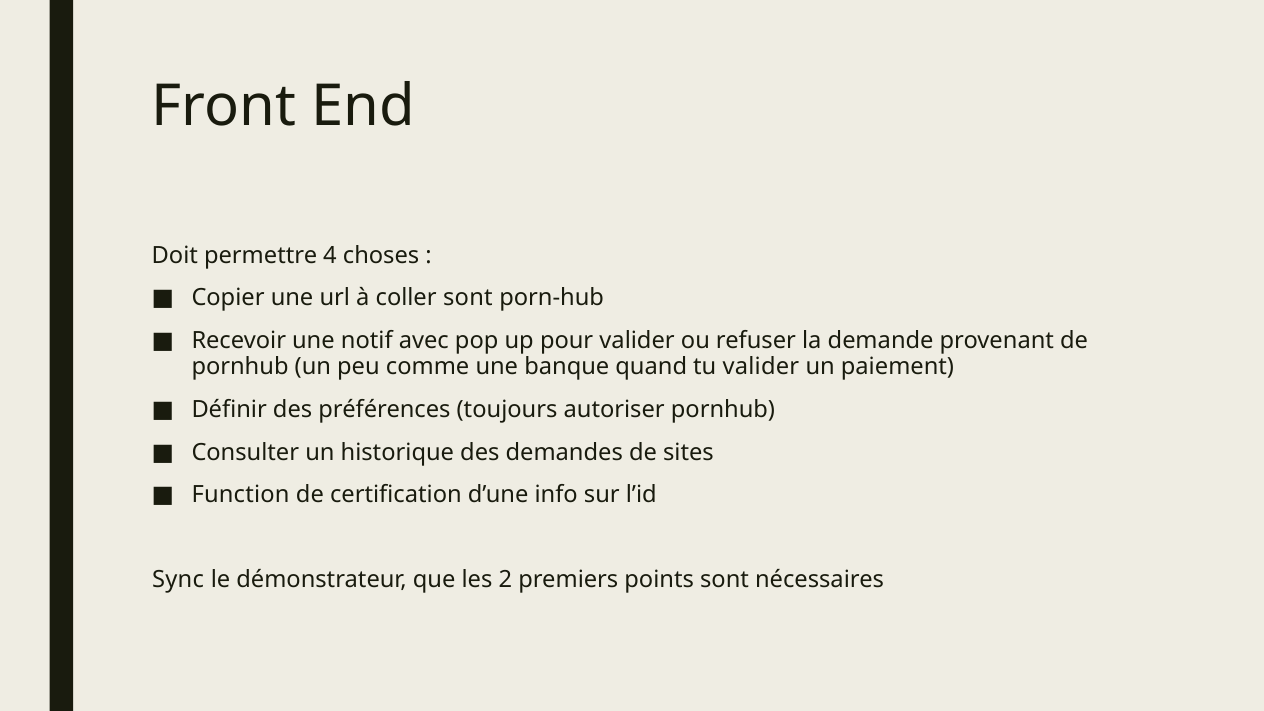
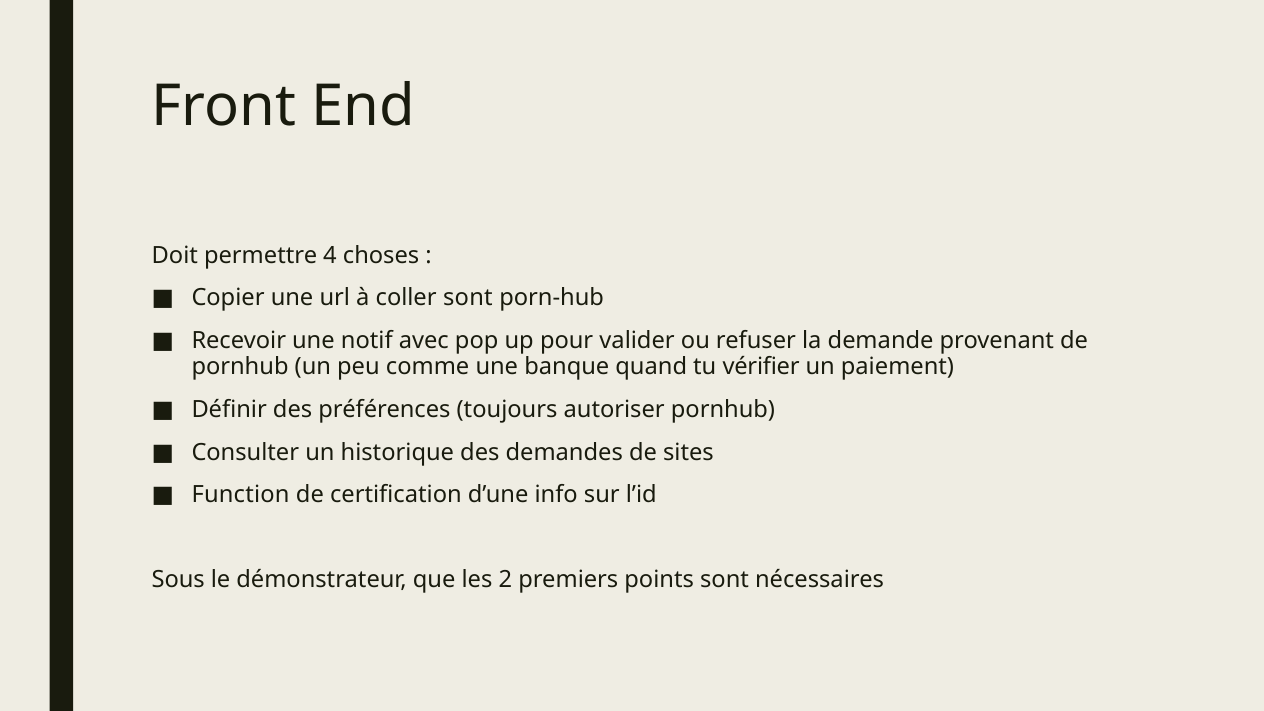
tu valider: valider -> vérifier
Sync: Sync -> Sous
